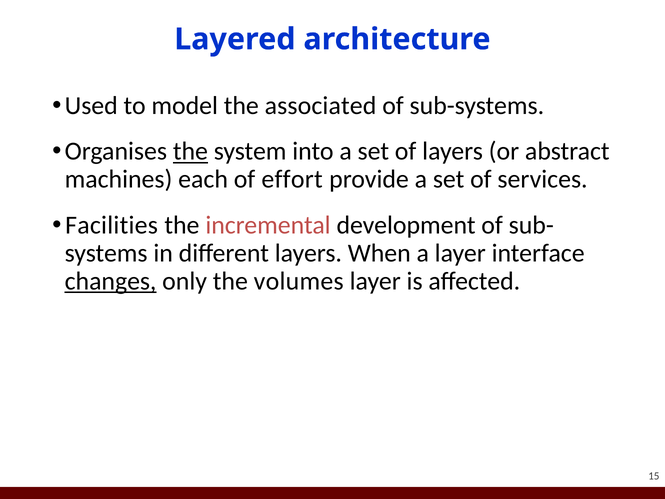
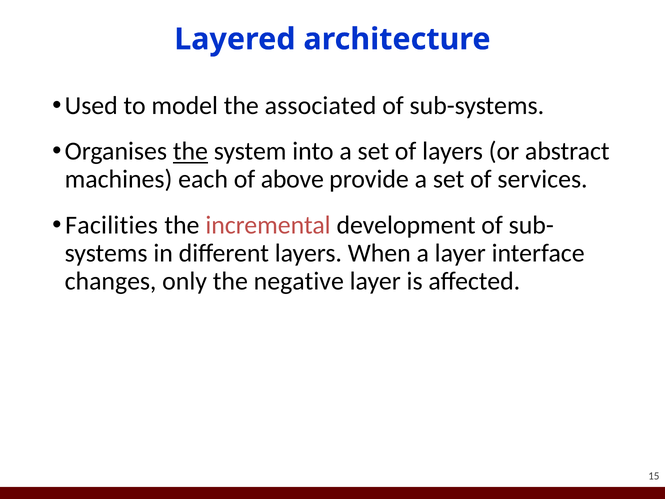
effort: effort -> above
changes underline: present -> none
volumes: volumes -> negative
